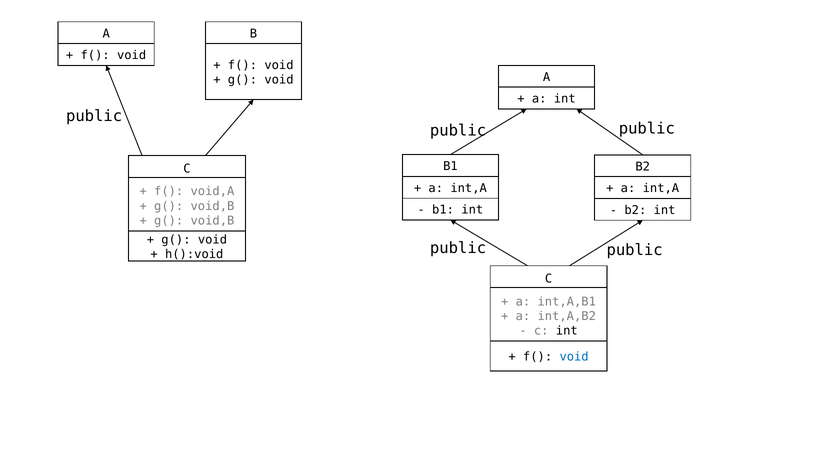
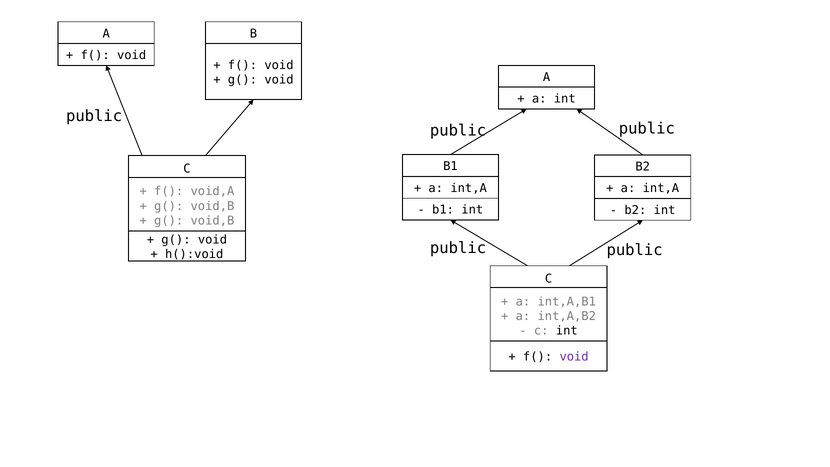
void at (574, 357) colour: blue -> purple
